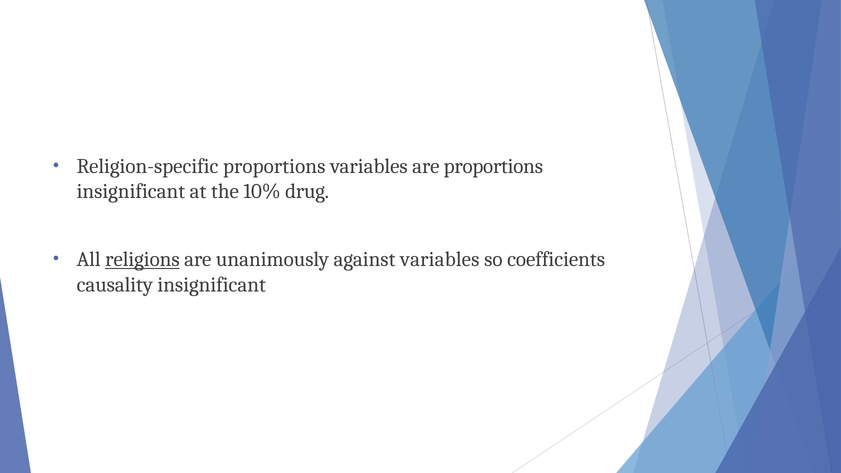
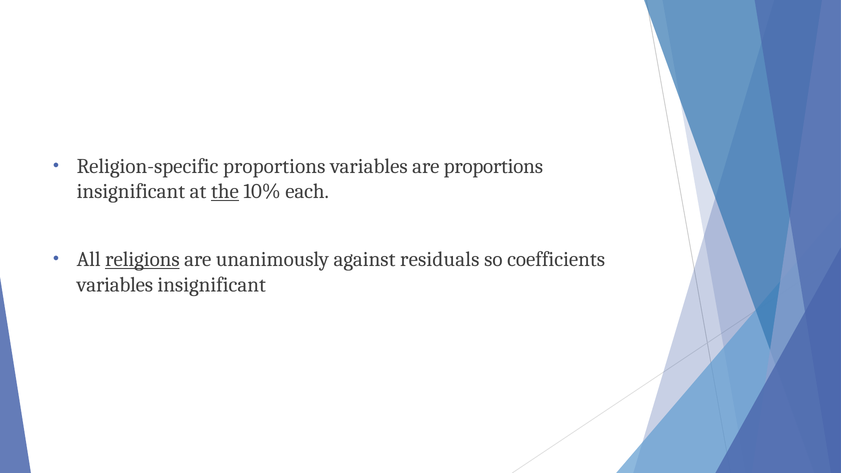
the underline: none -> present
drug: drug -> each
against variables: variables -> residuals
causality at (115, 285): causality -> variables
